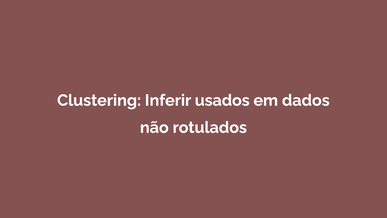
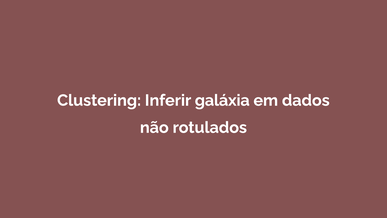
usados: usados -> galáxia
